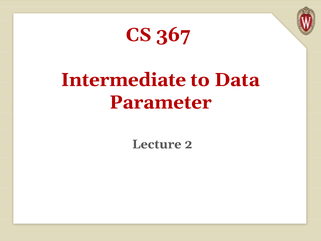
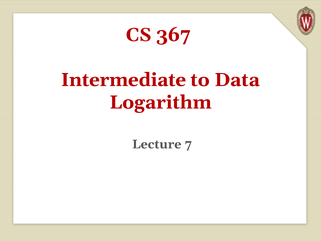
Parameter: Parameter -> Logarithm
2: 2 -> 7
